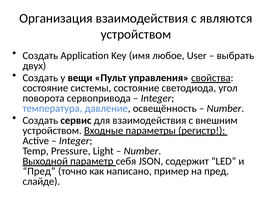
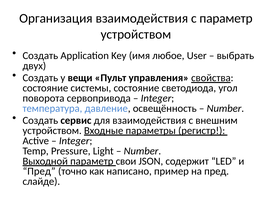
с являются: являются -> параметр
себя: себя -> свои
